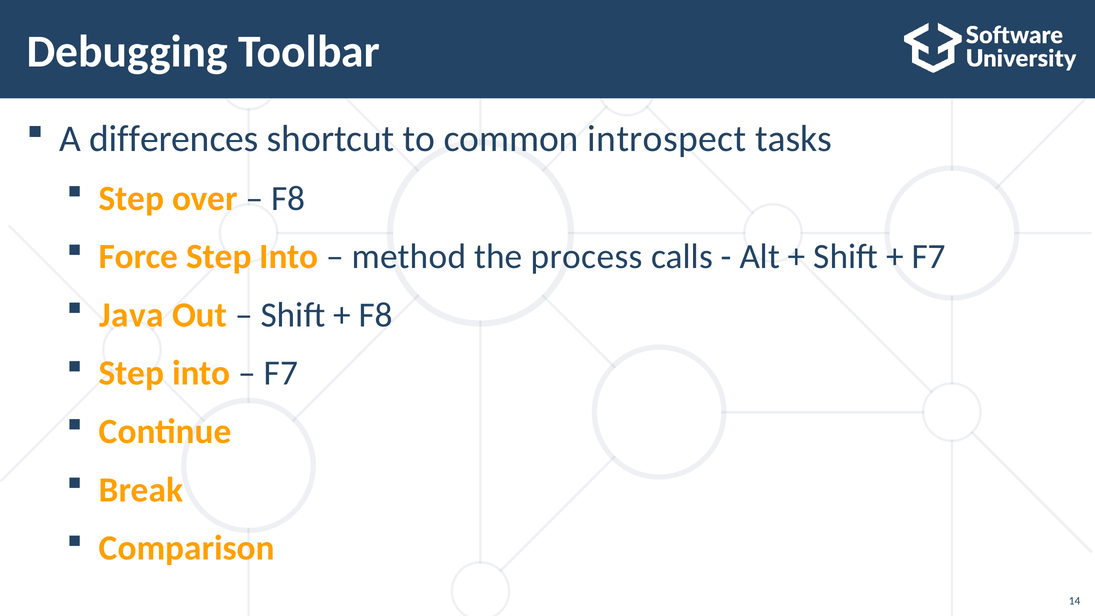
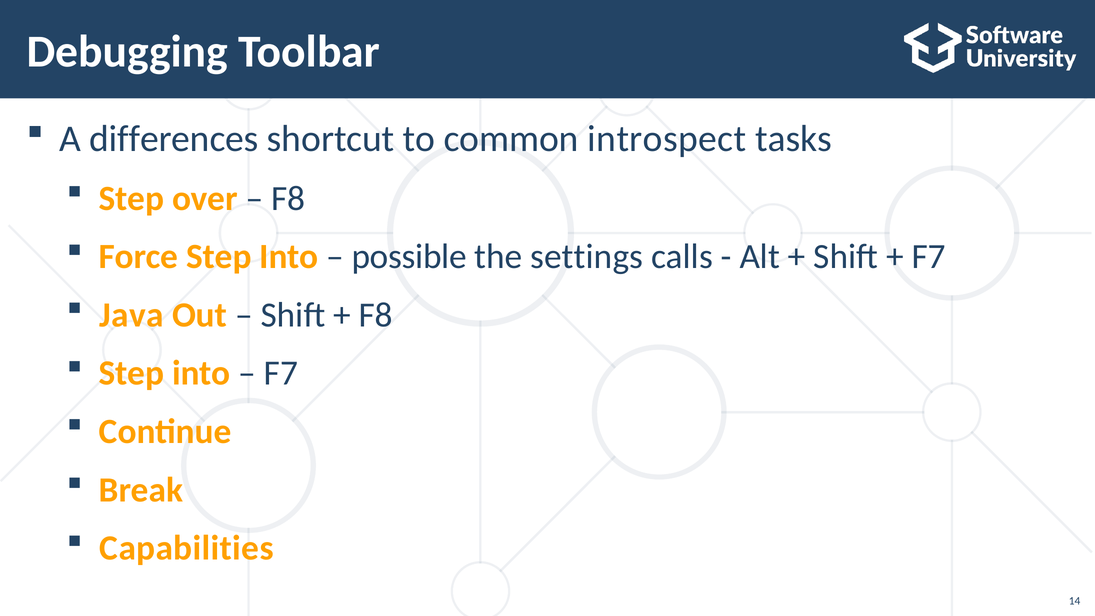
method: method -> possible
process: process -> settings
Comparison: Comparison -> Capabilities
